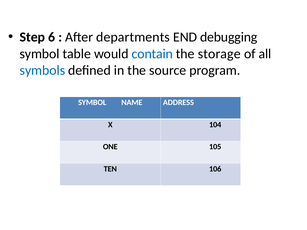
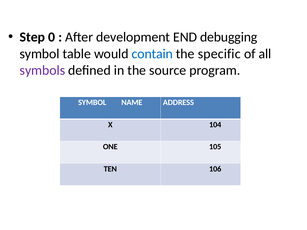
6: 6 -> 0
departments: departments -> development
storage: storage -> specific
symbols colour: blue -> purple
